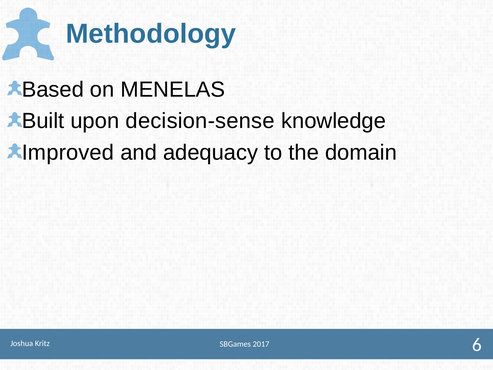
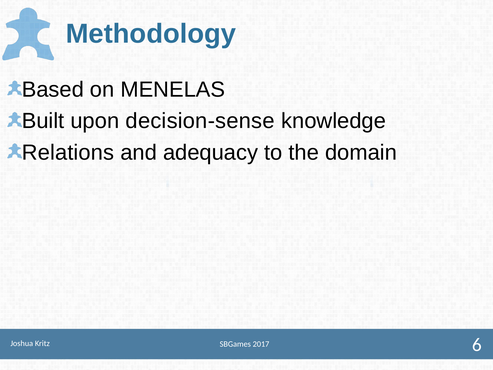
Improved: Improved -> Relations
